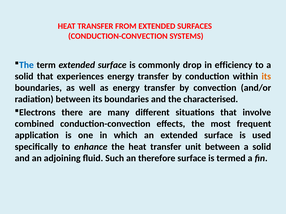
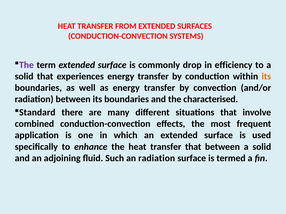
The at (26, 65) colour: blue -> purple
Electrons: Electrons -> Standard
transfer unit: unit -> that
an therefore: therefore -> radiation
